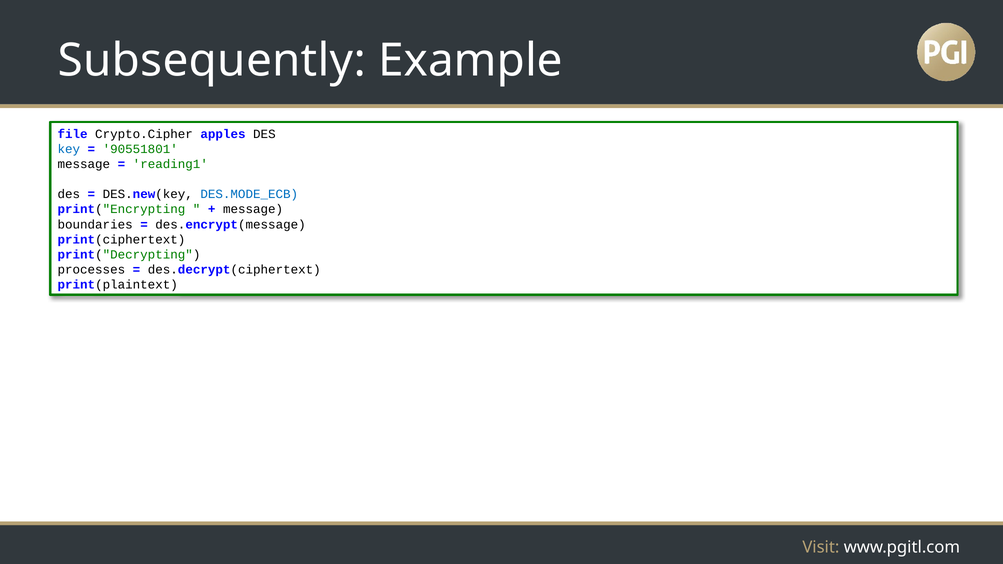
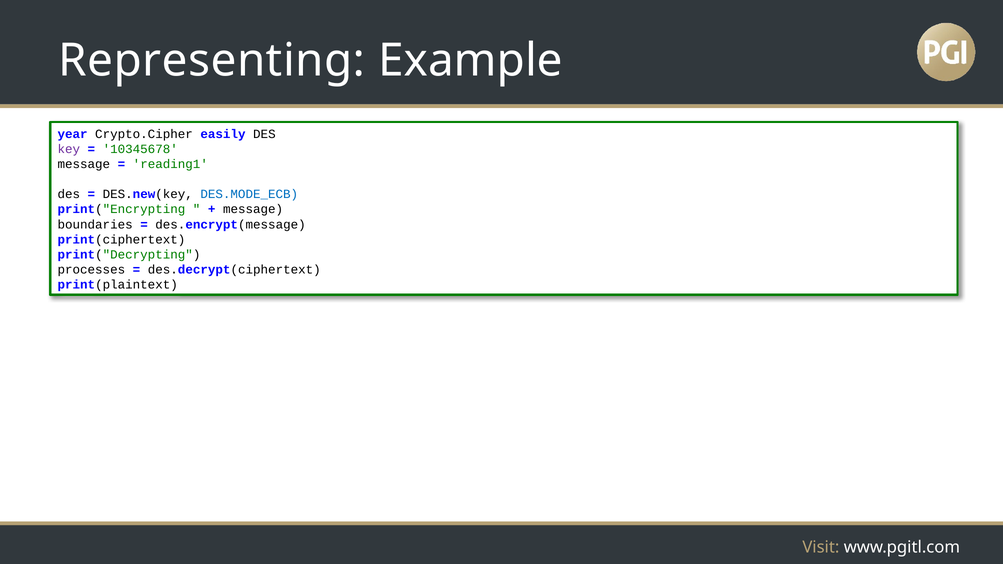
Subsequently: Subsequently -> Representing
file: file -> year
apples: apples -> easily
key colour: blue -> purple
90551801: 90551801 -> 10345678
